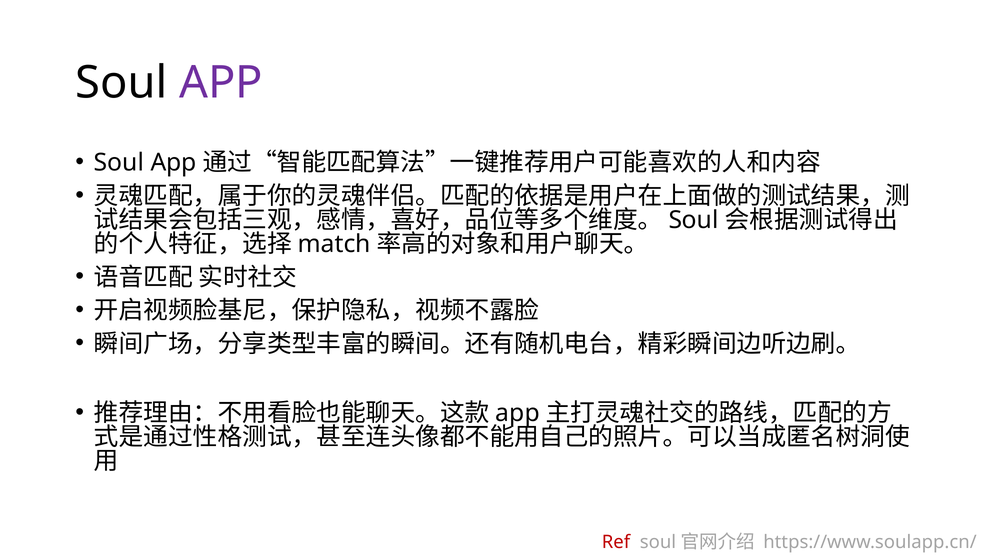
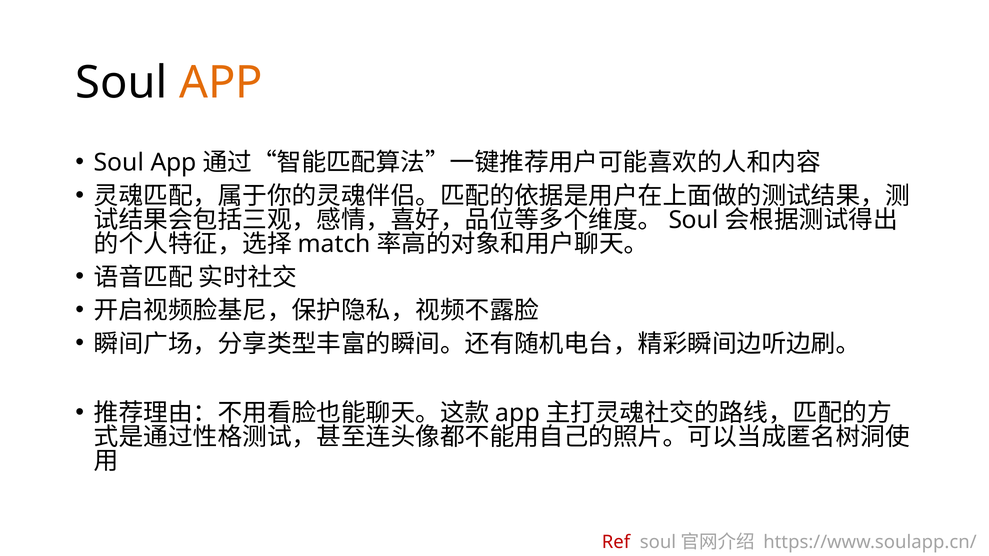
APP at (221, 83) colour: purple -> orange
